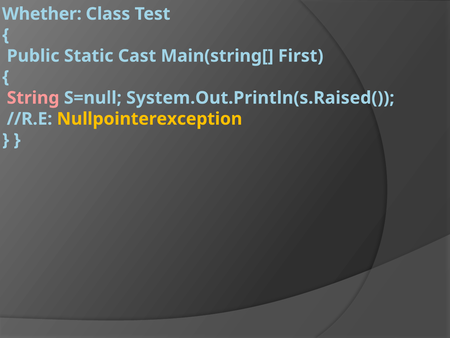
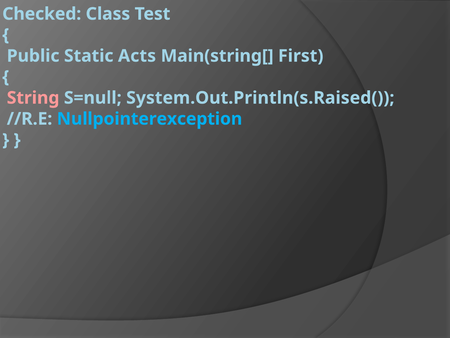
Whether: Whether -> Checked
Cast: Cast -> Acts
Nullpointerexception colour: yellow -> light blue
